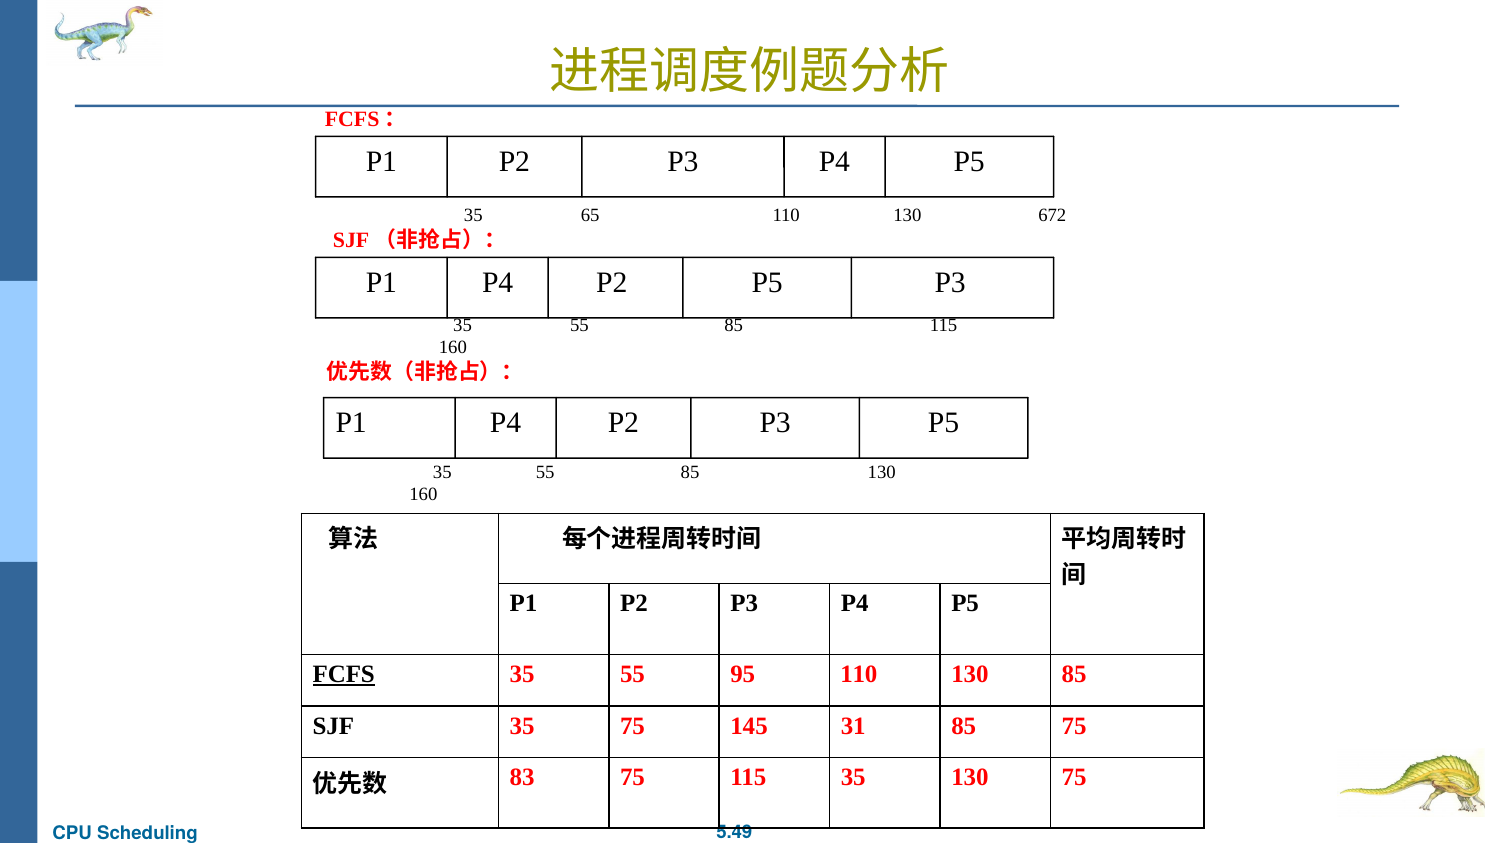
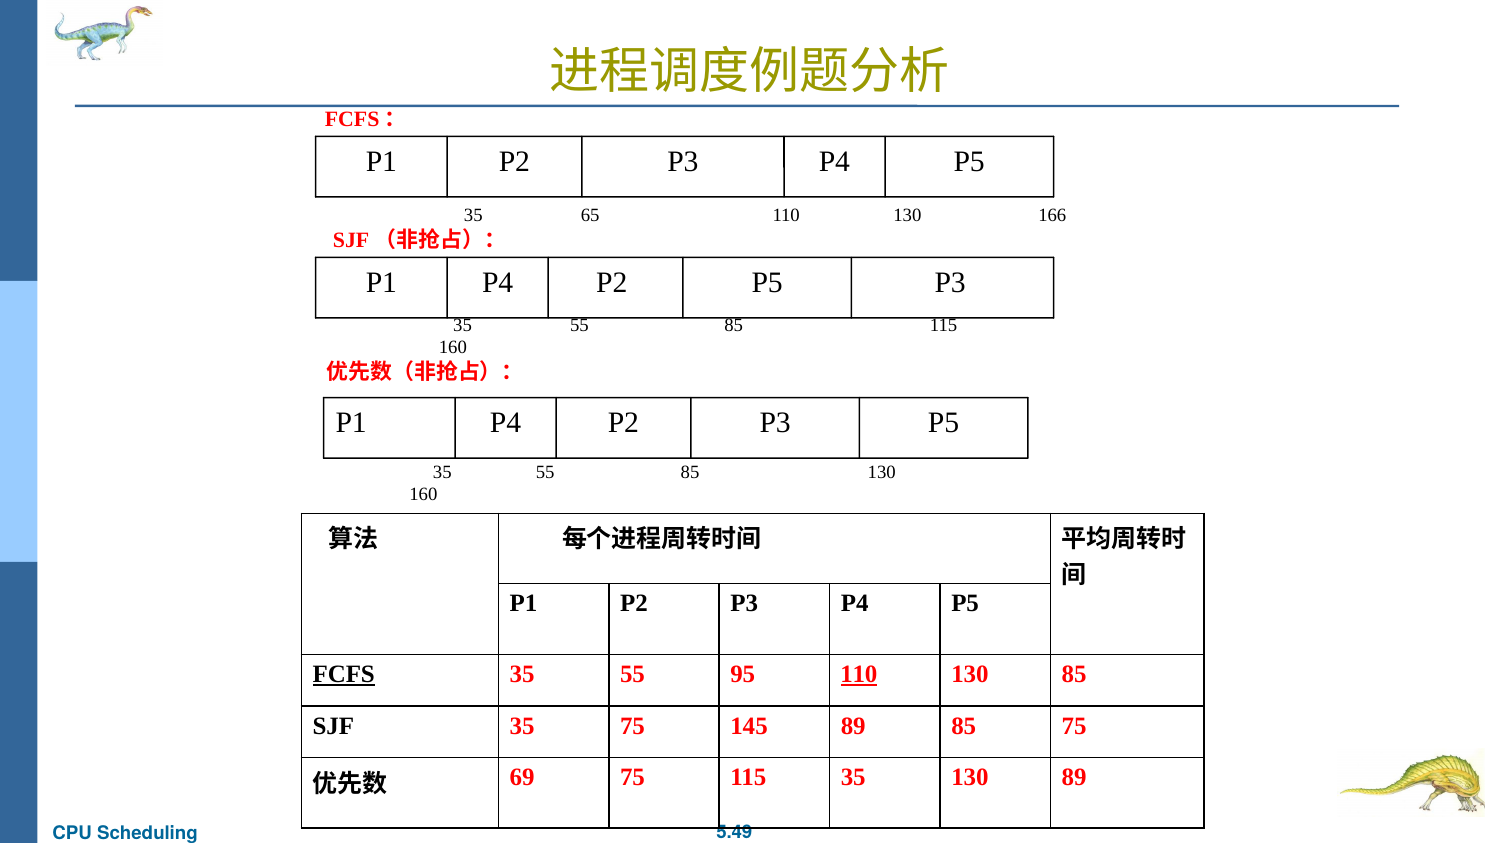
672: 672 -> 166
110 at (859, 675) underline: none -> present
145 31: 31 -> 89
83: 83 -> 69
130 75: 75 -> 89
